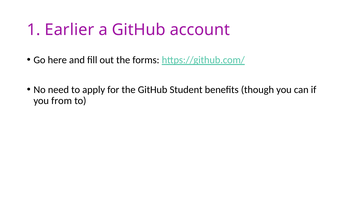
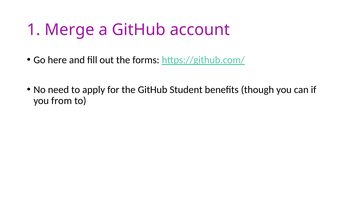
Earlier: Earlier -> Merge
